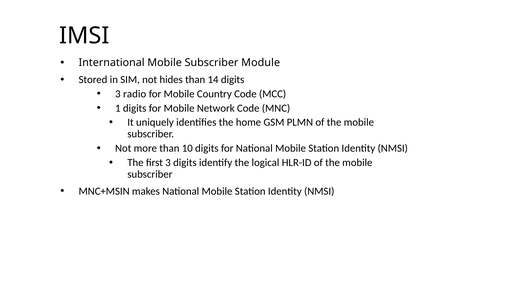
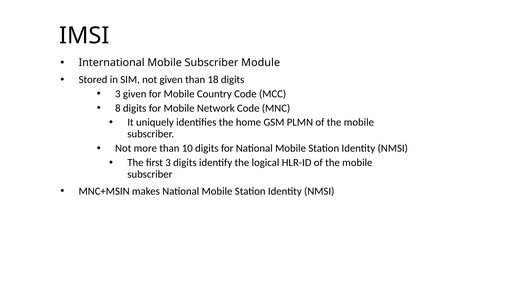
not hides: hides -> given
14: 14 -> 18
3 radio: radio -> given
1: 1 -> 8
